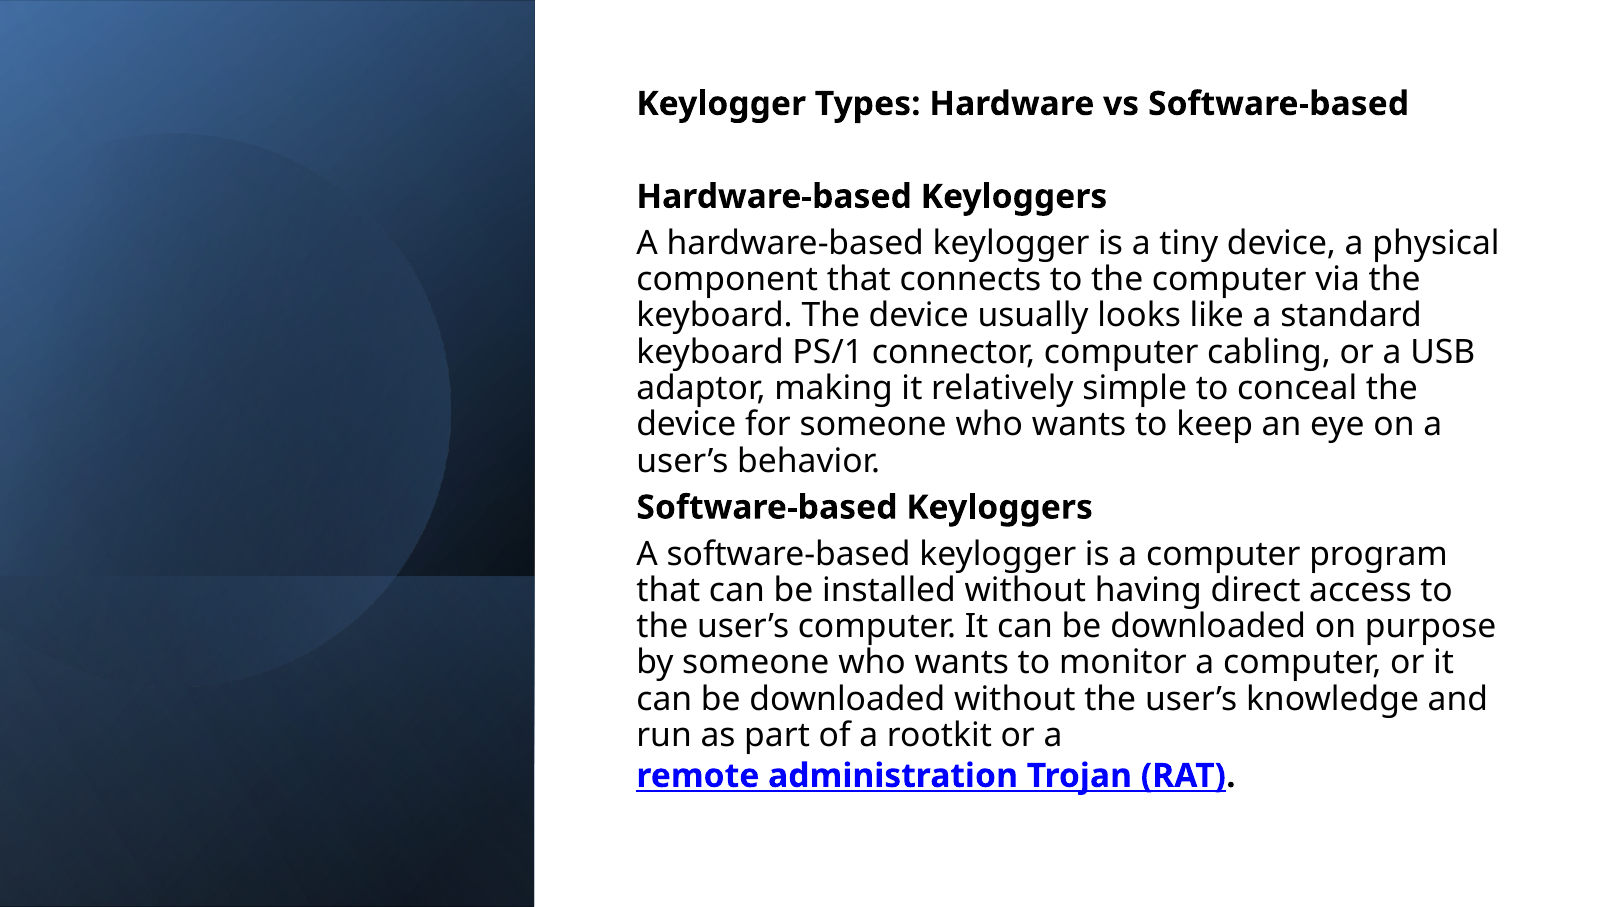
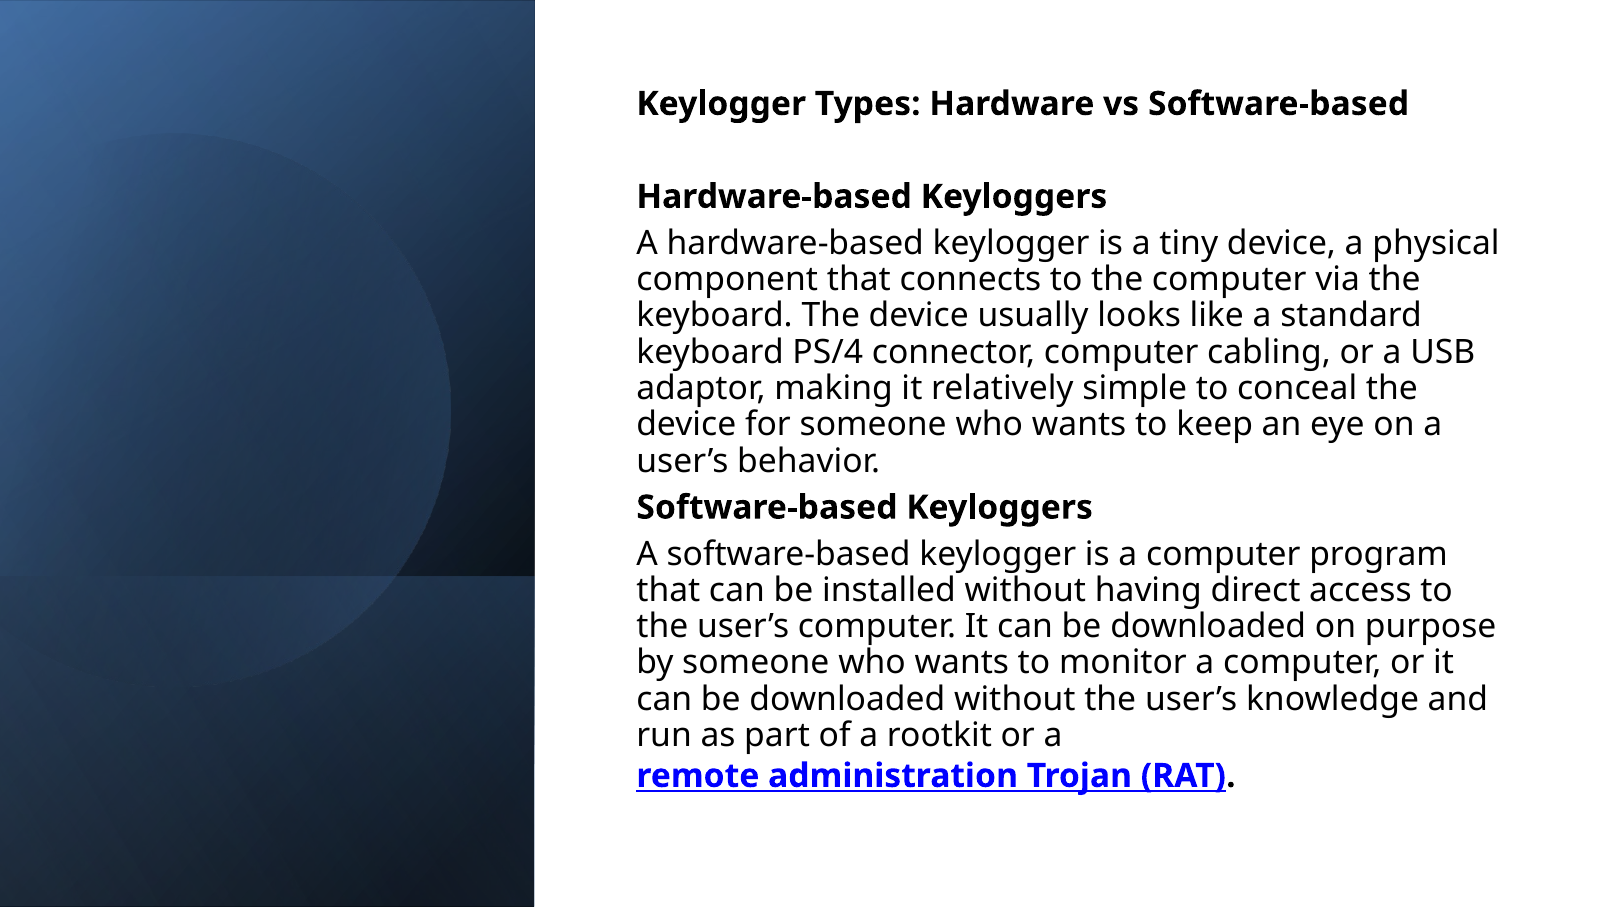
PS/1: PS/1 -> PS/4
